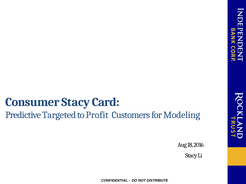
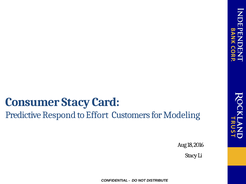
Targeted: Targeted -> Respond
Profit: Profit -> Effort
